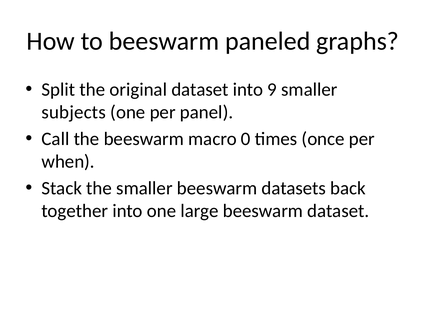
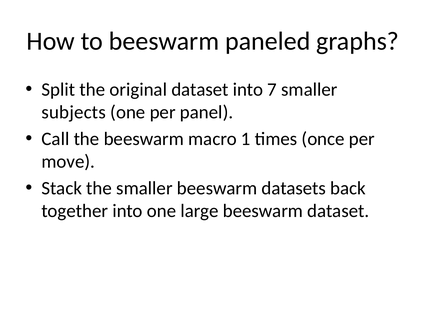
9: 9 -> 7
0: 0 -> 1
when: when -> move
